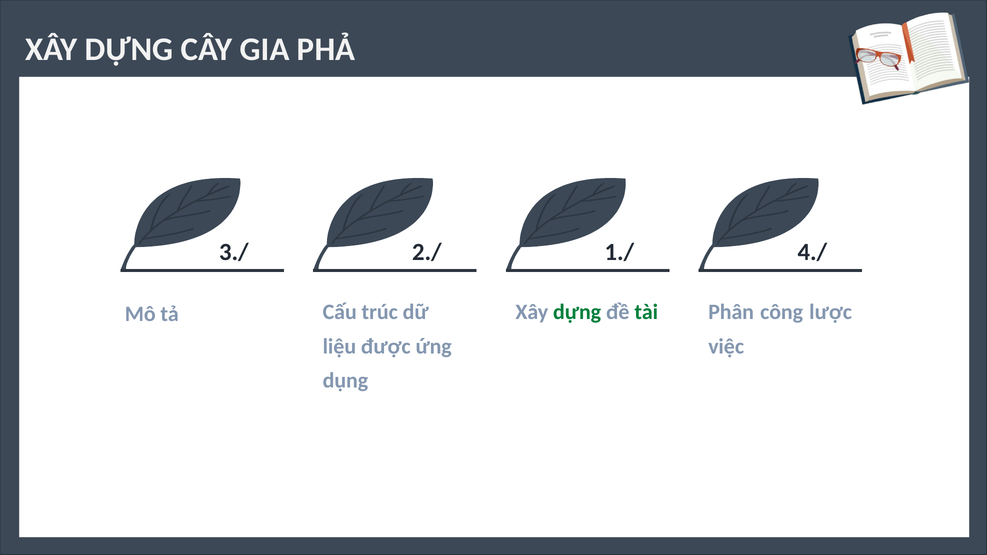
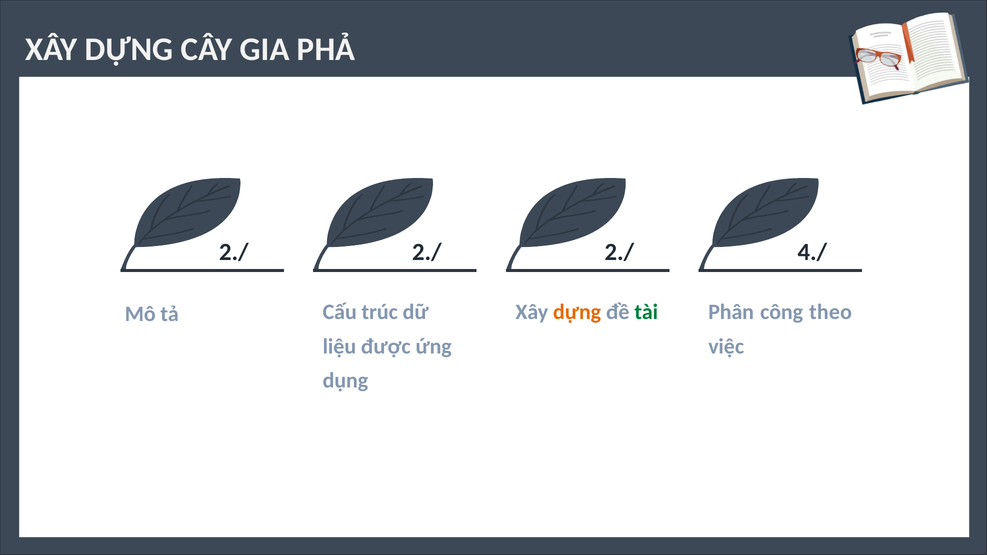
3./ at (234, 252): 3./ -> 2./
1./ at (620, 252): 1./ -> 2./
dựng at (577, 312) colour: green -> orange
lược: lược -> theo
